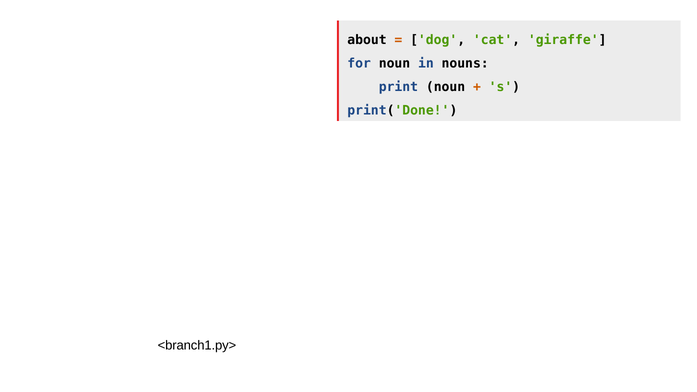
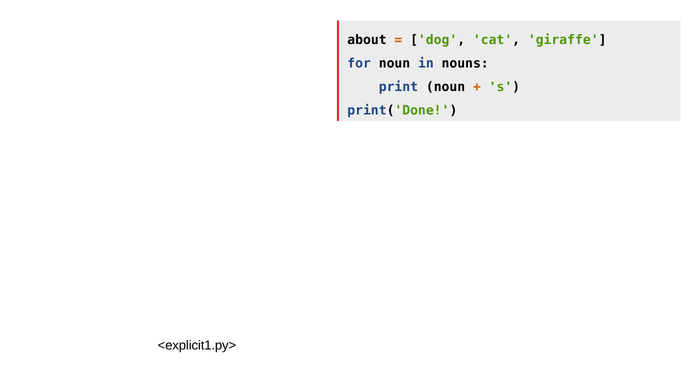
<branch1.py>: <branch1.py> -> <explicit1.py>
